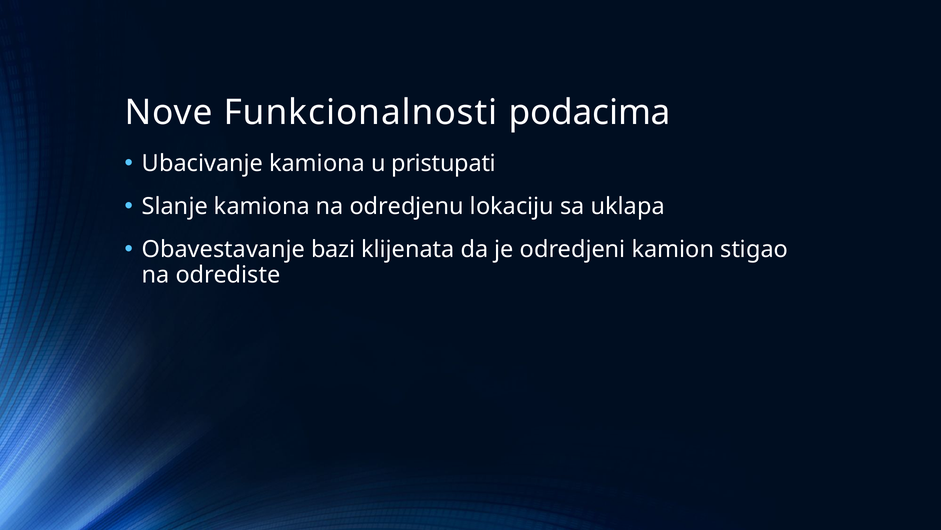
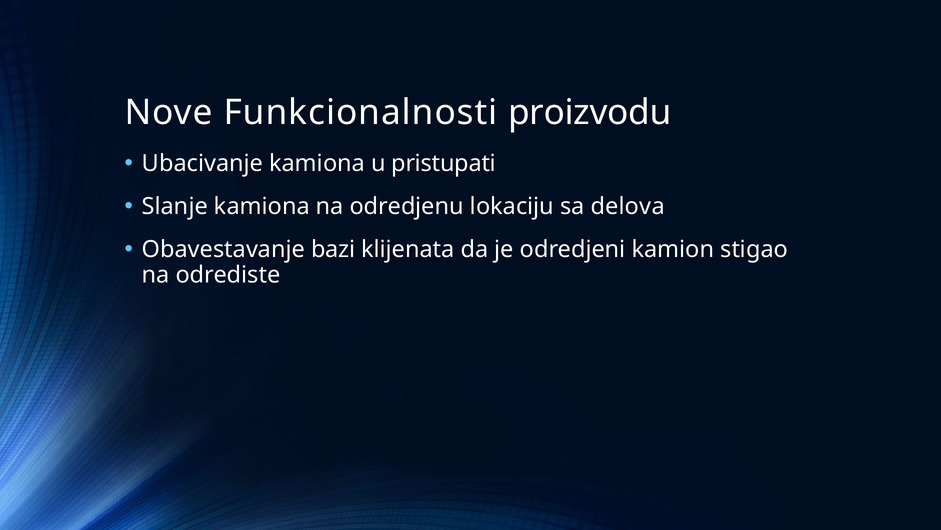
podacima: podacima -> proizvodu
uklapa: uklapa -> delova
